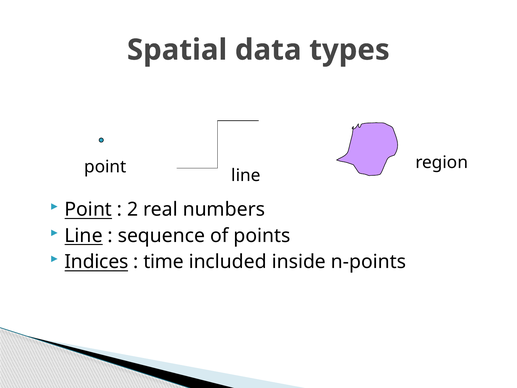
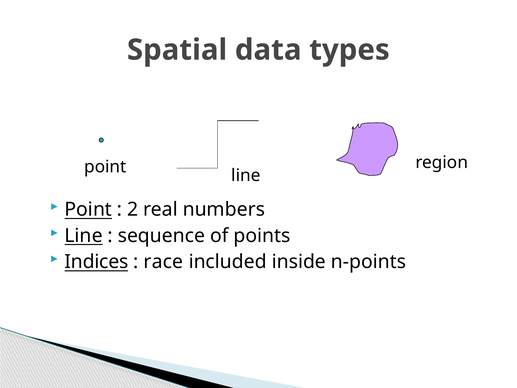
time: time -> race
